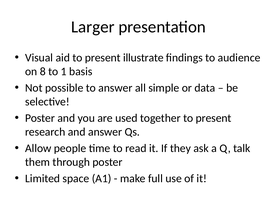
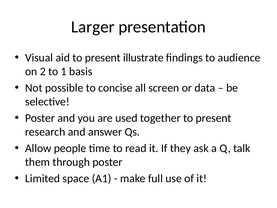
8: 8 -> 2
to answer: answer -> concise
simple: simple -> screen
